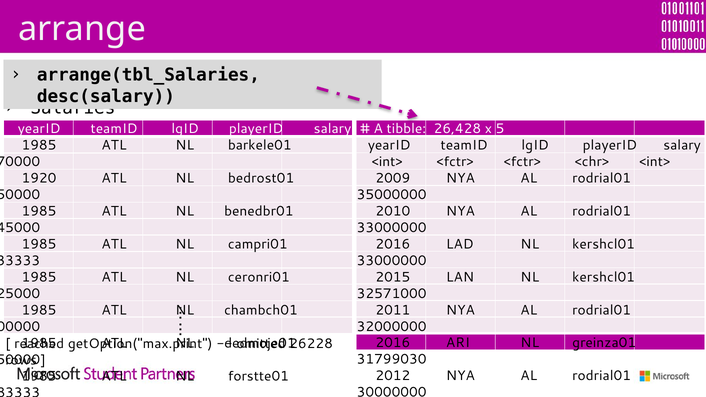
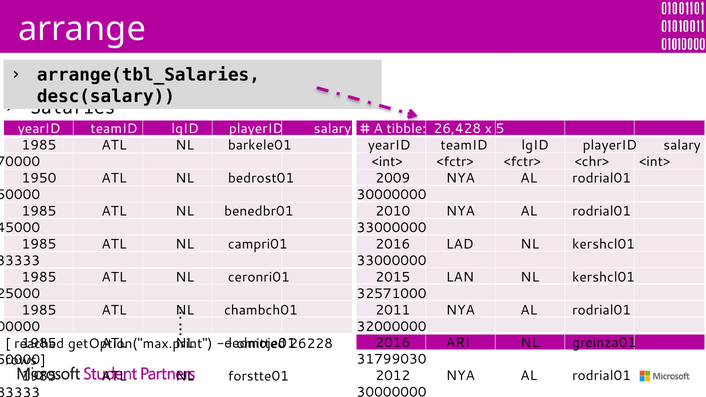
1920: 1920 -> 1950
35000000 at (392, 195): 35000000 -> 30000000
